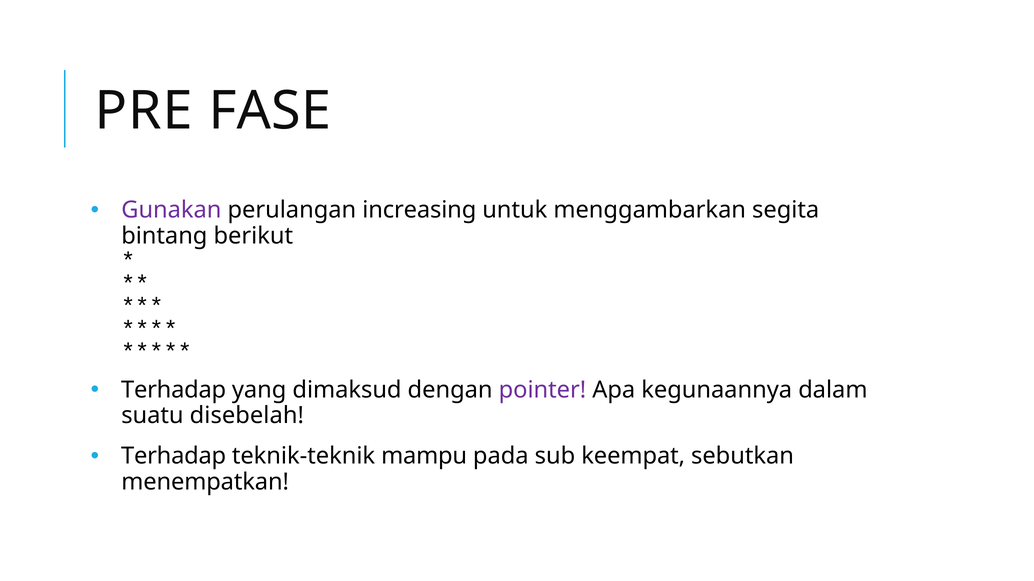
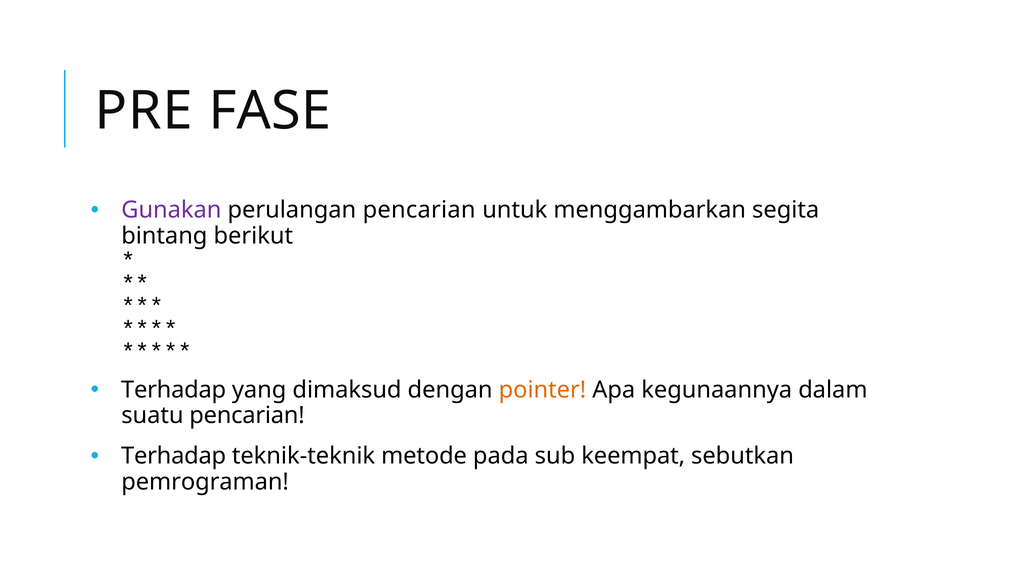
perulangan increasing: increasing -> pencarian
pointer colour: purple -> orange
suatu disebelah: disebelah -> pencarian
mampu: mampu -> metode
menempatkan: menempatkan -> pemrograman
